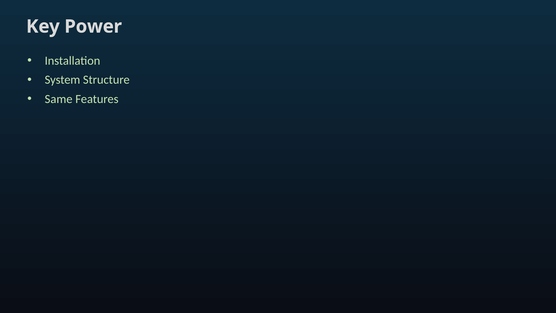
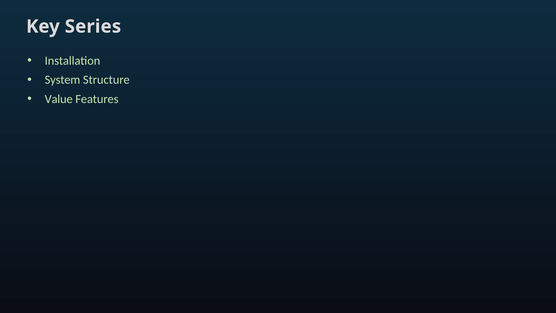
Power: Power -> Series
Same: Same -> Value
